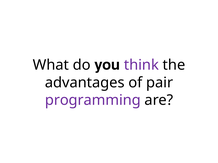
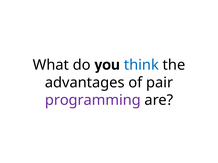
think colour: purple -> blue
